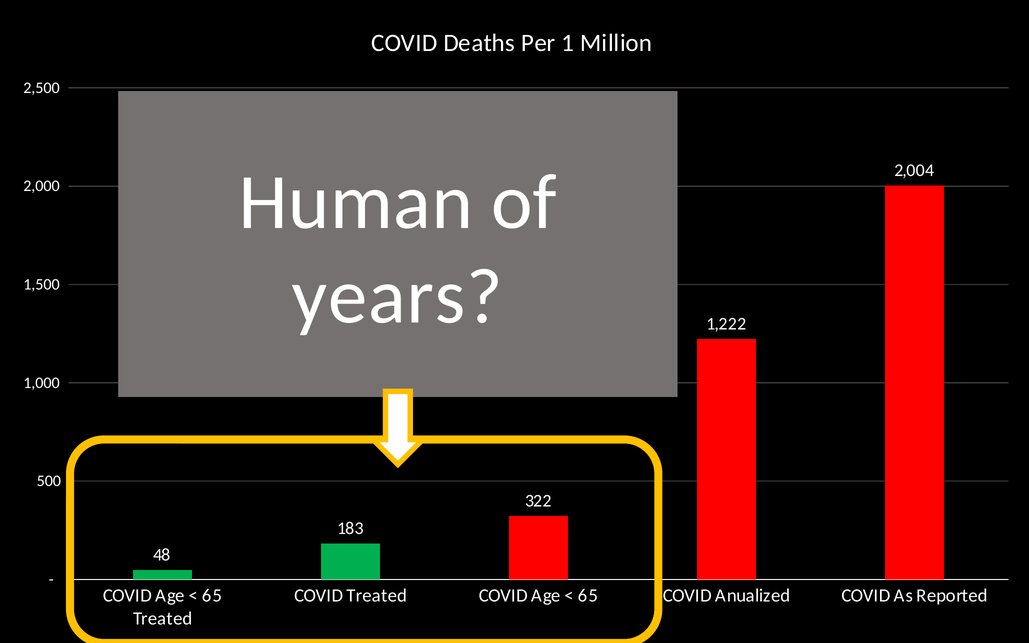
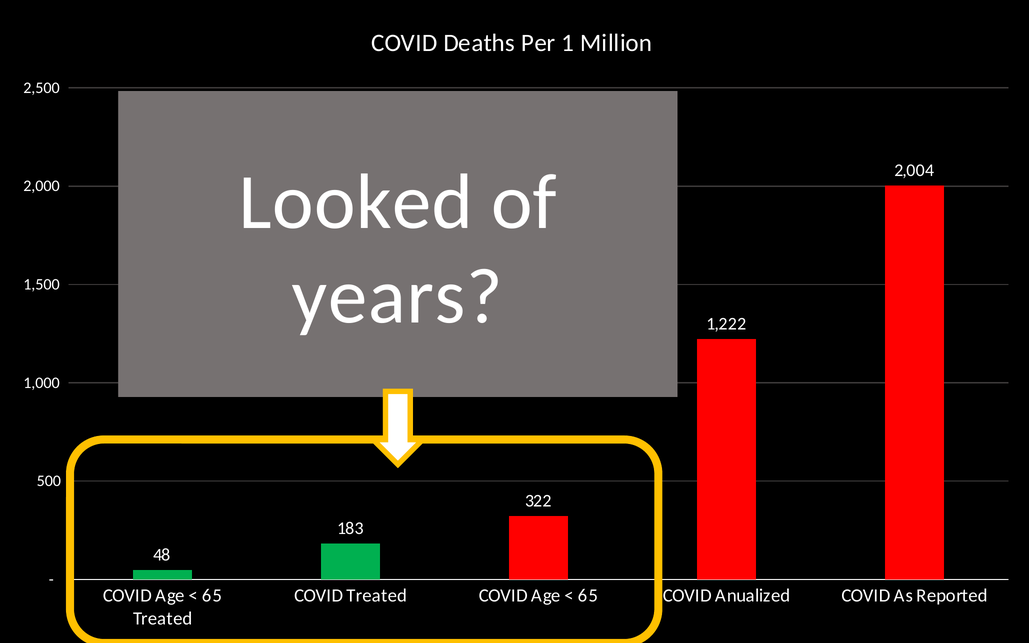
Human: Human -> Looked
